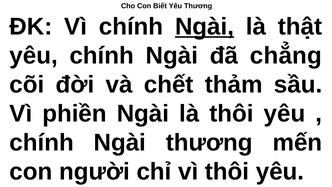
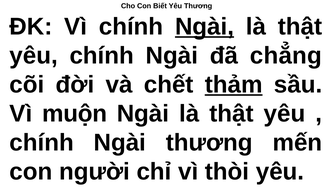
thảm underline: none -> present
phiền: phiền -> muộn
thôi at (231, 113): thôi -> thật
vì thôi: thôi -> thòi
